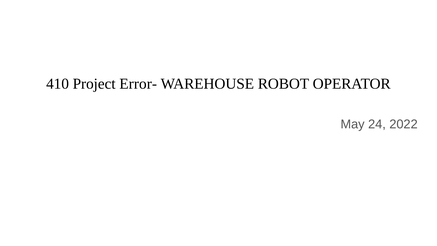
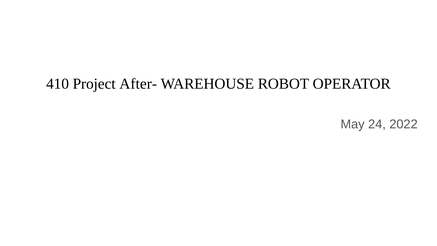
Error-: Error- -> After-
